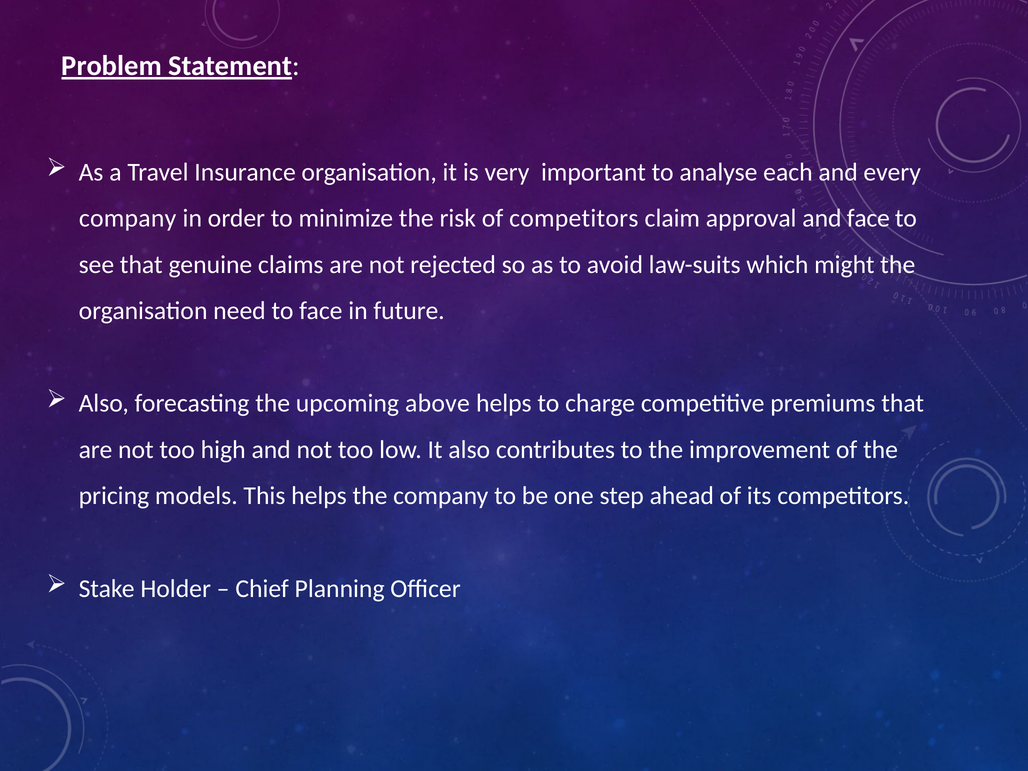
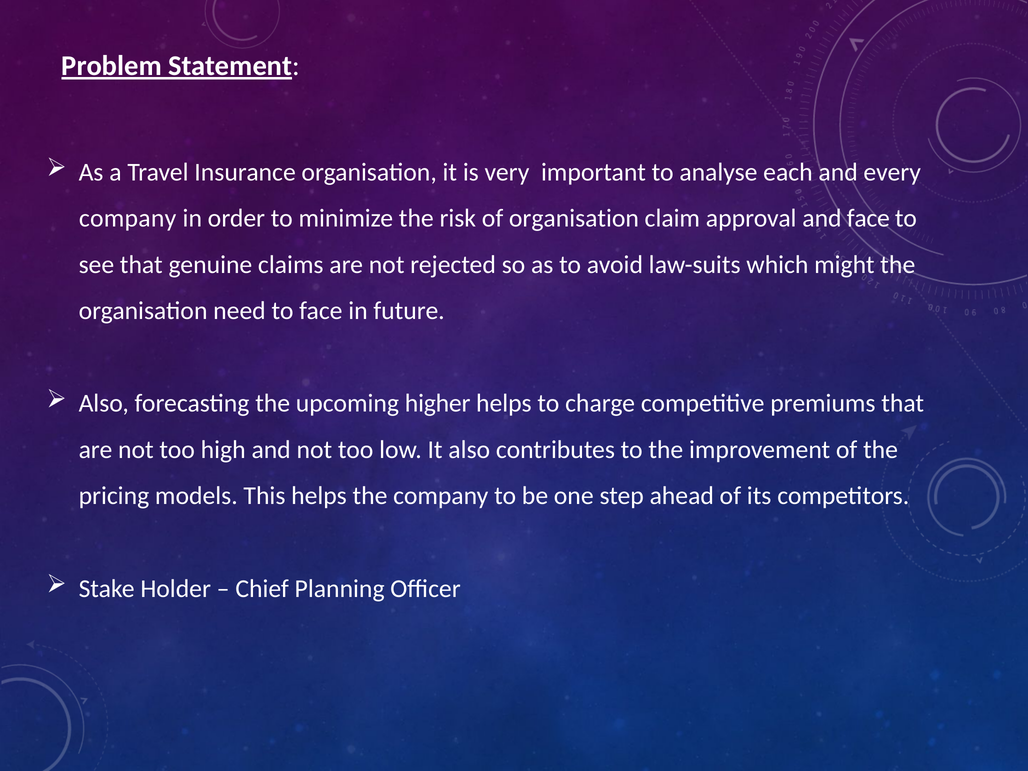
of competitors: competitors -> organisation
above: above -> higher
